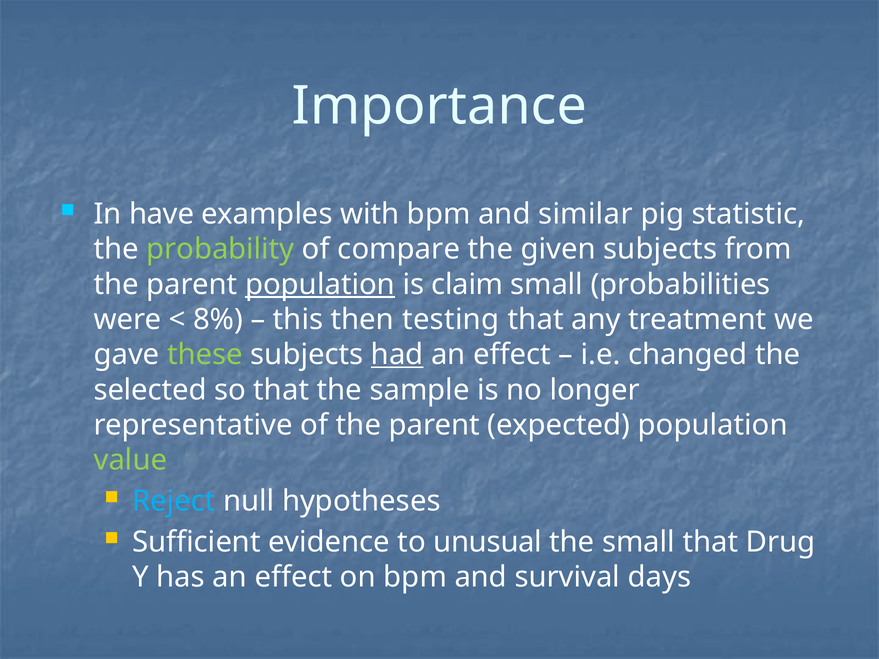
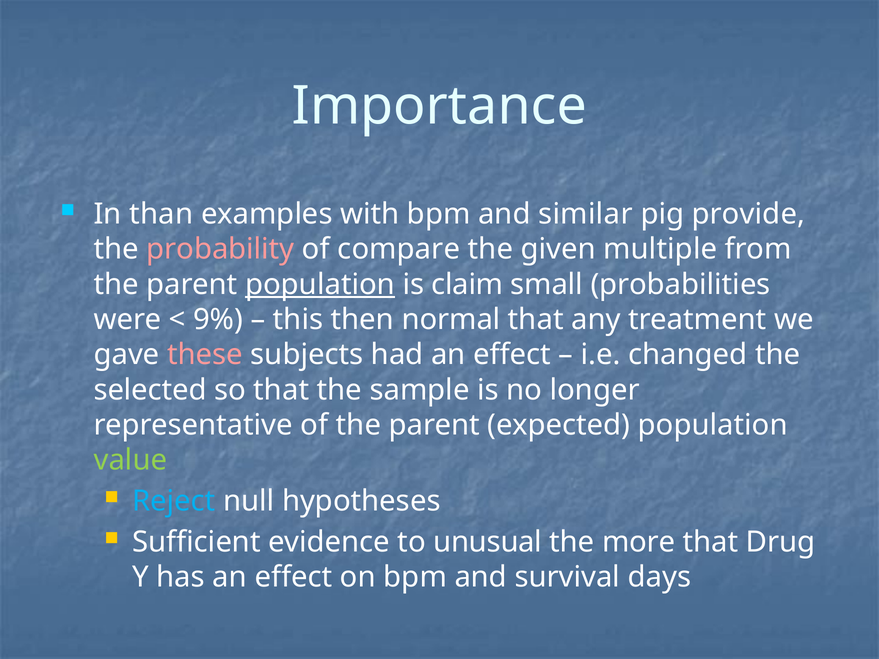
have: have -> than
statistic: statistic -> provide
probability colour: light green -> pink
given subjects: subjects -> multiple
8%: 8% -> 9%
testing: testing -> normal
these colour: light green -> pink
had underline: present -> none
the small: small -> more
